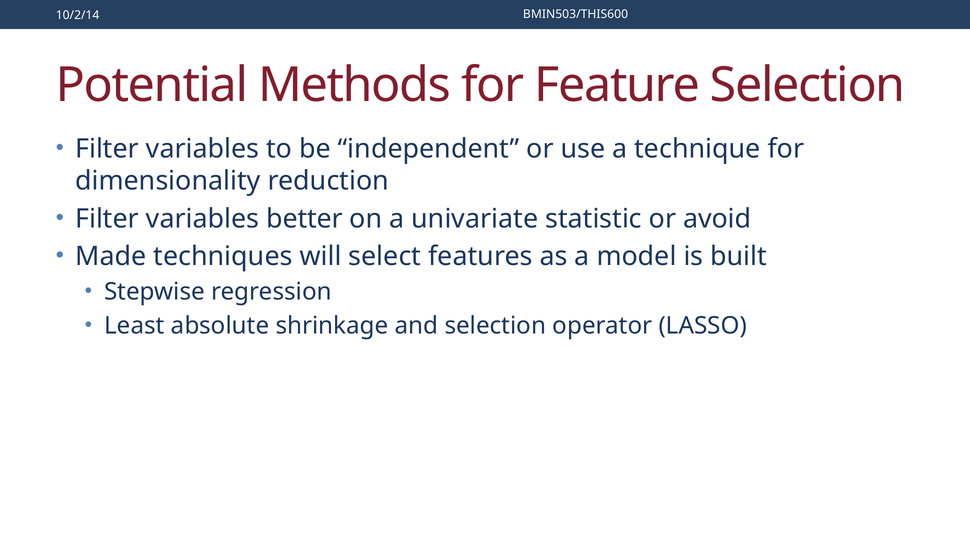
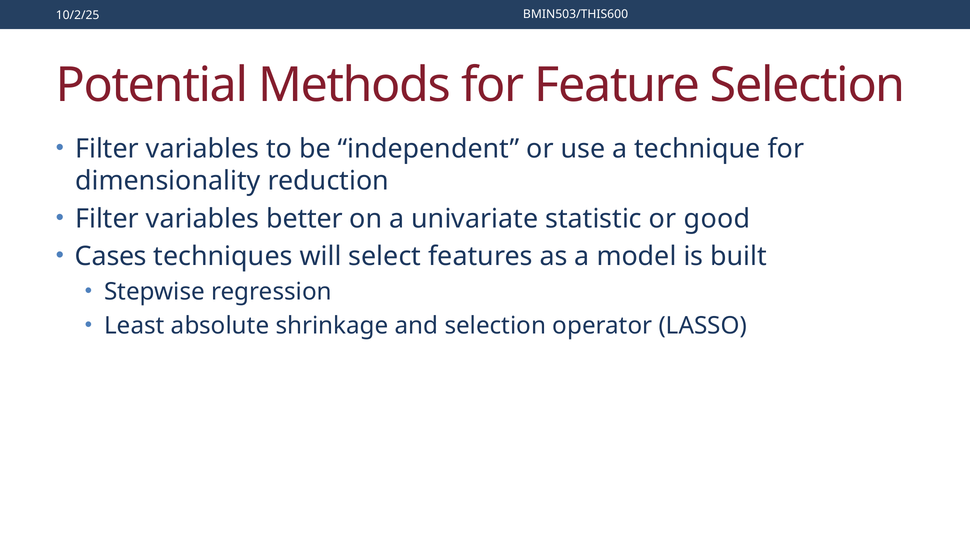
10/2/14: 10/2/14 -> 10/2/25
avoid: avoid -> good
Made: Made -> Cases
